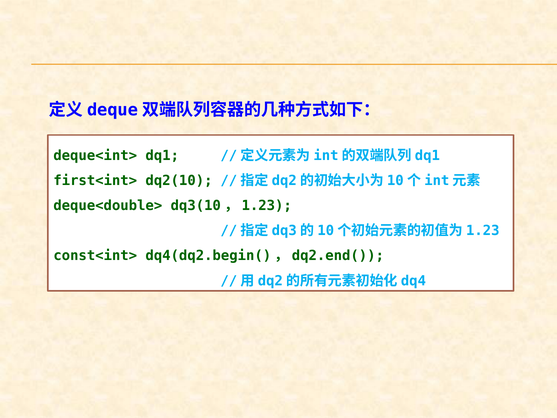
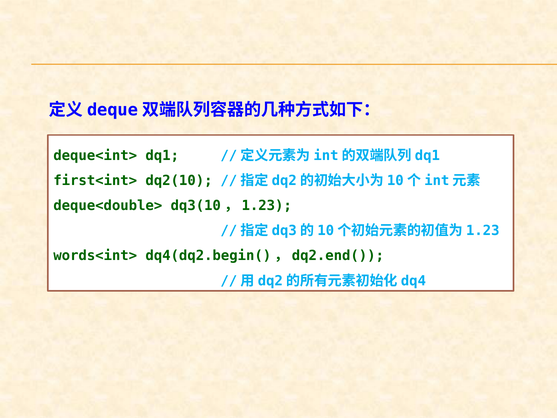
const<int>: const<int> -> words<int>
